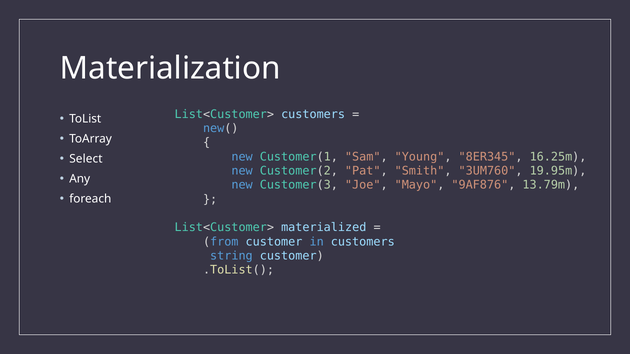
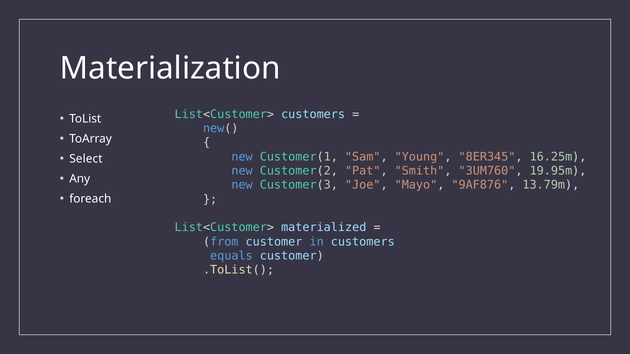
string: string -> equals
